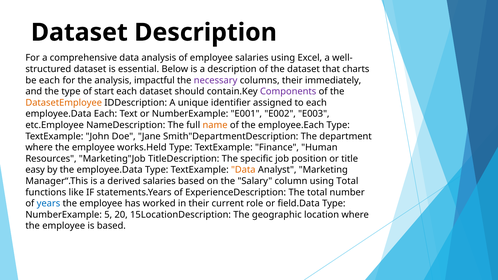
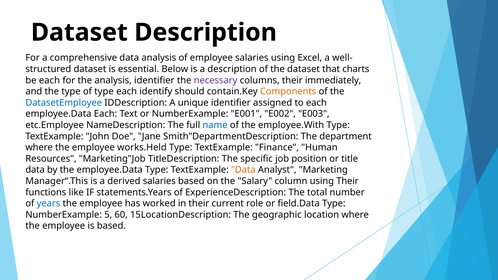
analysis impactful: impactful -> identifier
of start: start -> type
each dataset: dataset -> identify
Components colour: purple -> orange
DatasetEmployee colour: orange -> blue
name colour: orange -> blue
employee.Each: employee.Each -> employee.With
easy at (35, 170): easy -> data
using Total: Total -> Their
20: 20 -> 60
